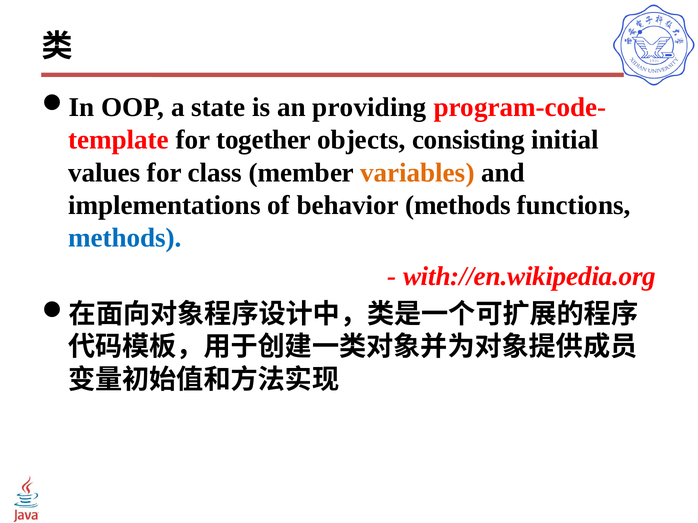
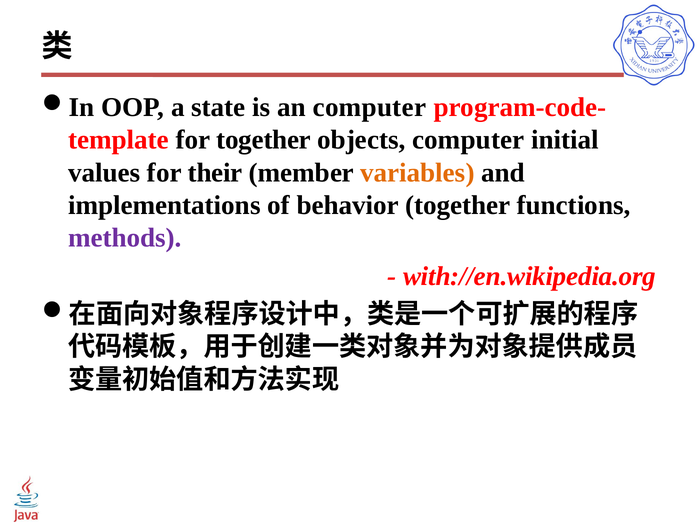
an providing: providing -> computer
objects consisting: consisting -> computer
class: class -> their
behavior methods: methods -> together
methods at (125, 238) colour: blue -> purple
